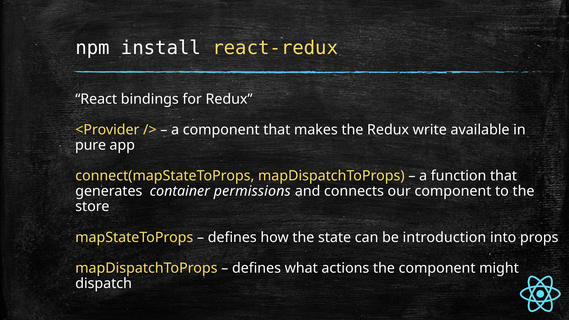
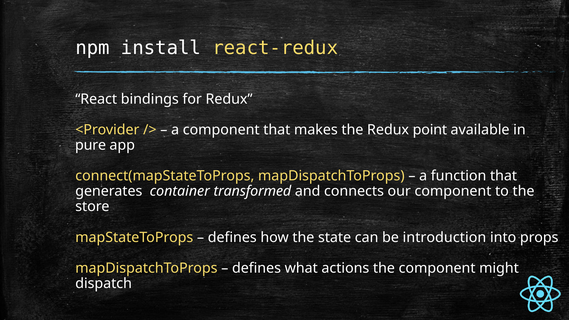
write: write -> point
permissions: permissions -> transformed
